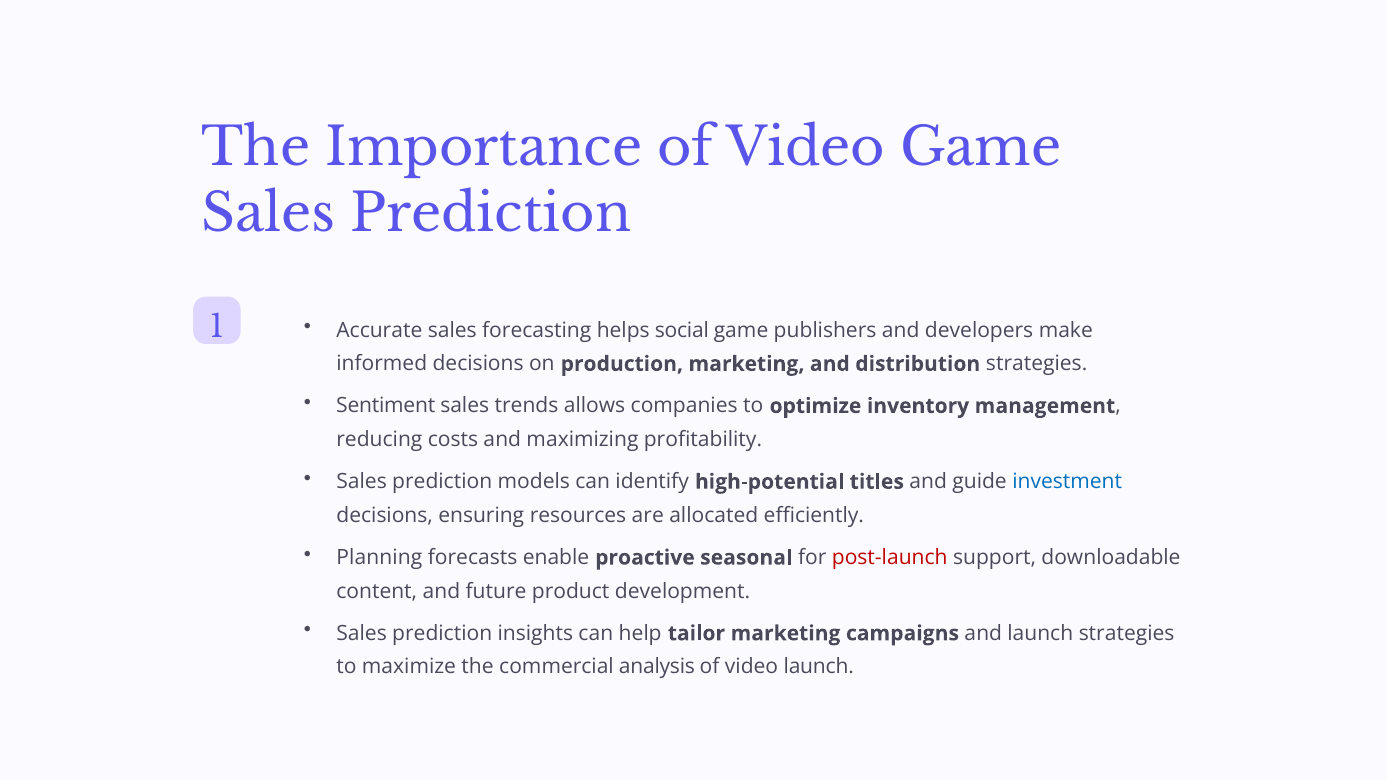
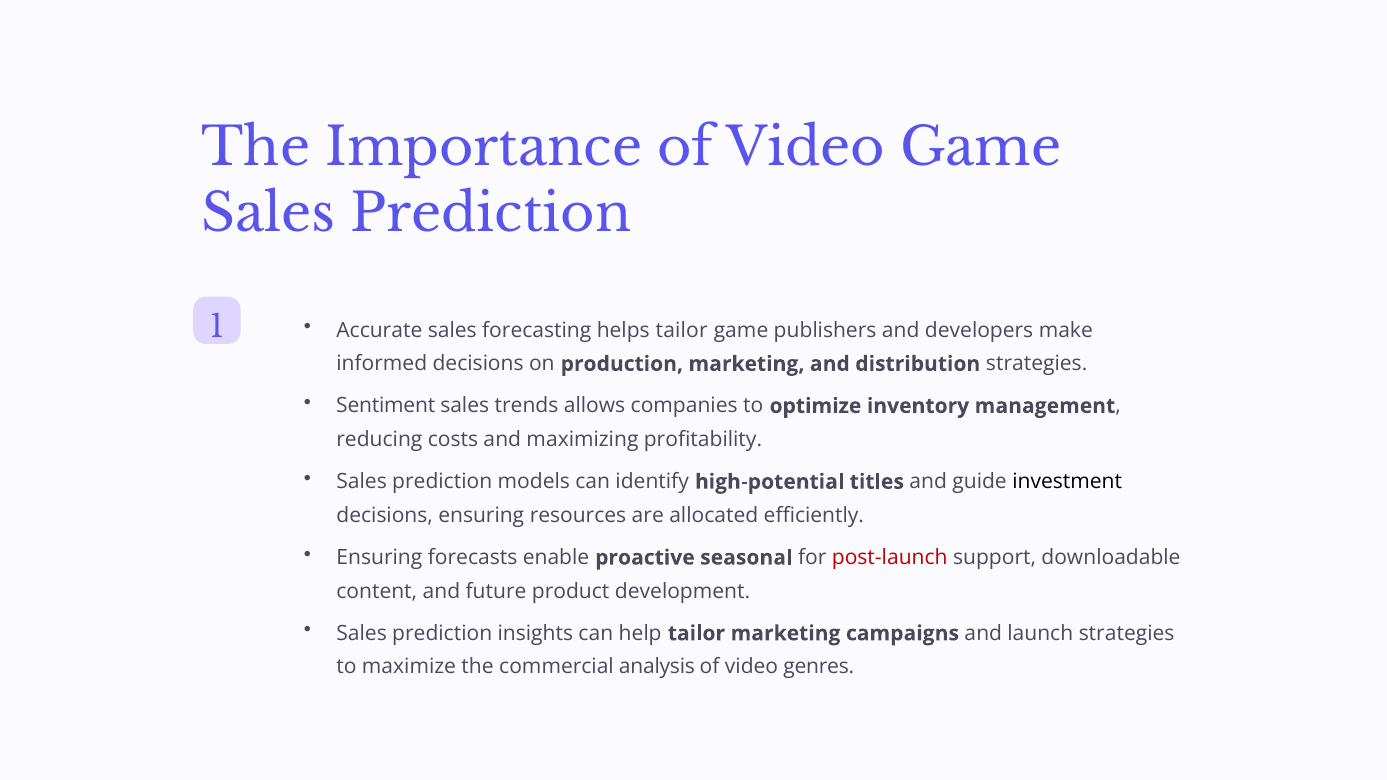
helps social: social -> tailor
investment colour: blue -> black
Planning at (379, 558): Planning -> Ensuring
video launch: launch -> genres
